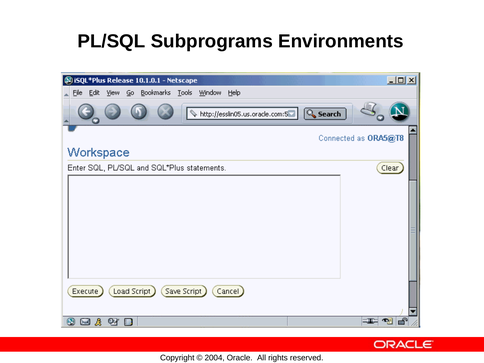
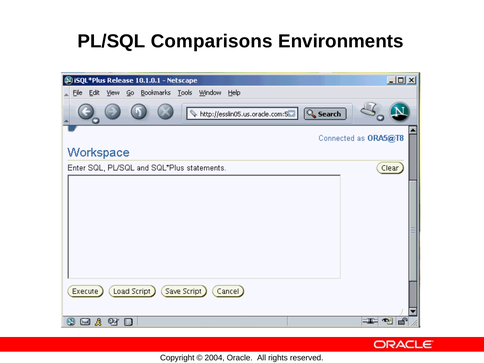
Subprograms: Subprograms -> Comparisons
